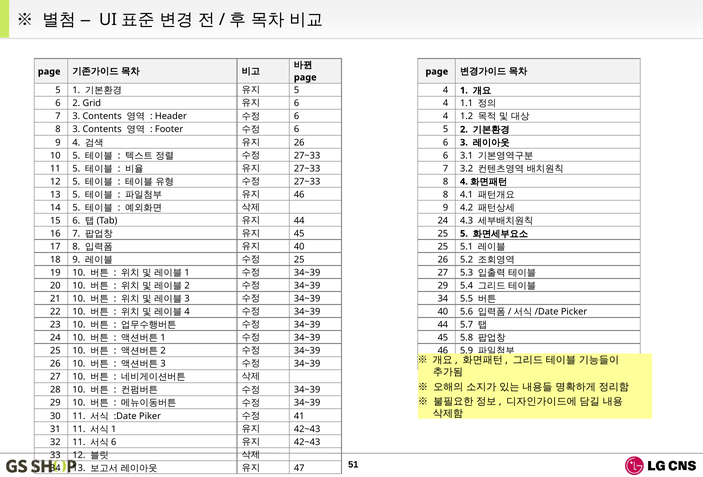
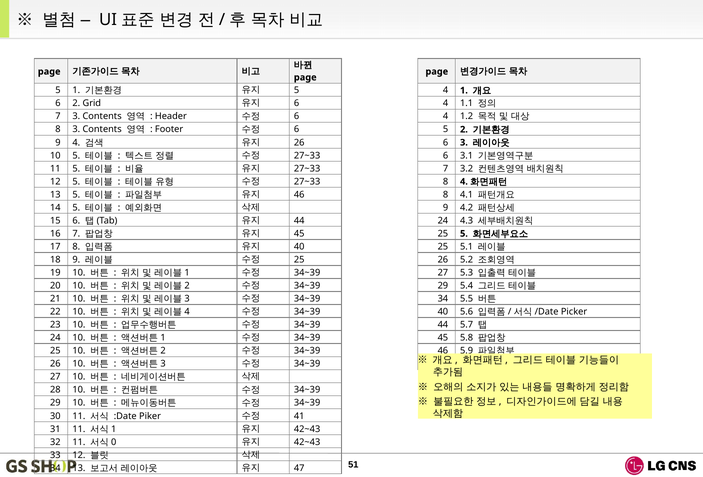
6 at (114, 442): 6 -> 0
